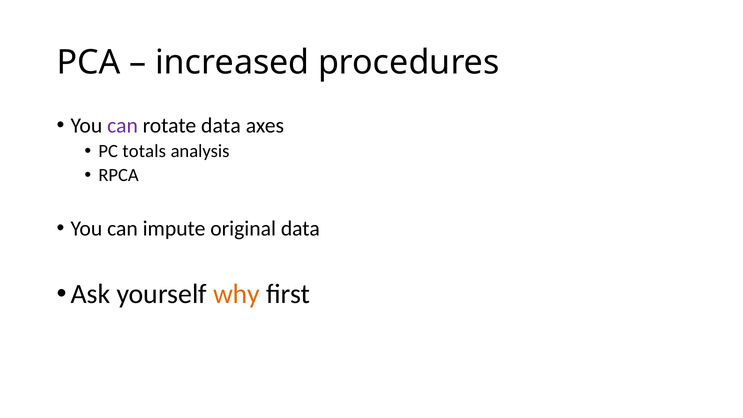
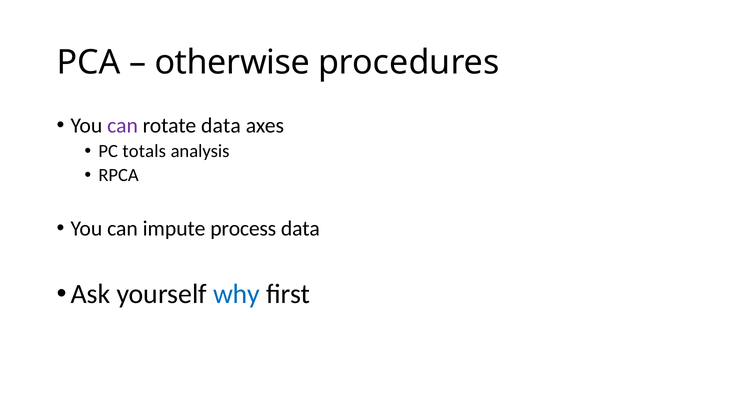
increased: increased -> otherwise
original: original -> process
why colour: orange -> blue
